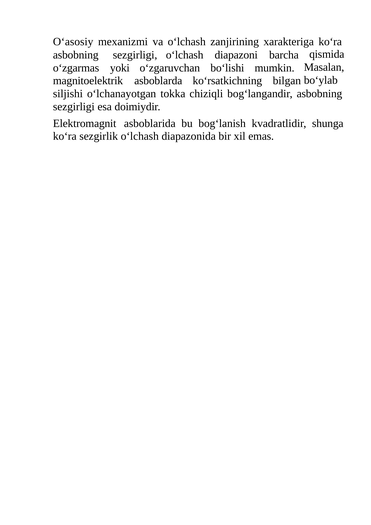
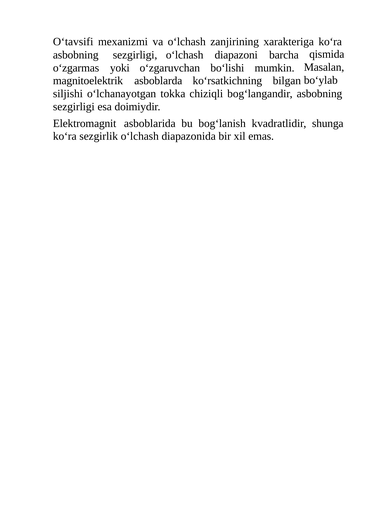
О‘asosiy: О‘asosiy -> О‘tavsifi
